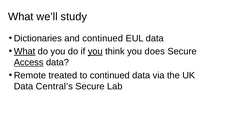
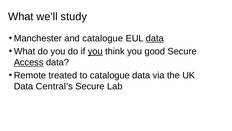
Dictionaries: Dictionaries -> Manchester
and continued: continued -> catalogue
data at (155, 38) underline: none -> present
What at (25, 51) underline: present -> none
does: does -> good
to continued: continued -> catalogue
